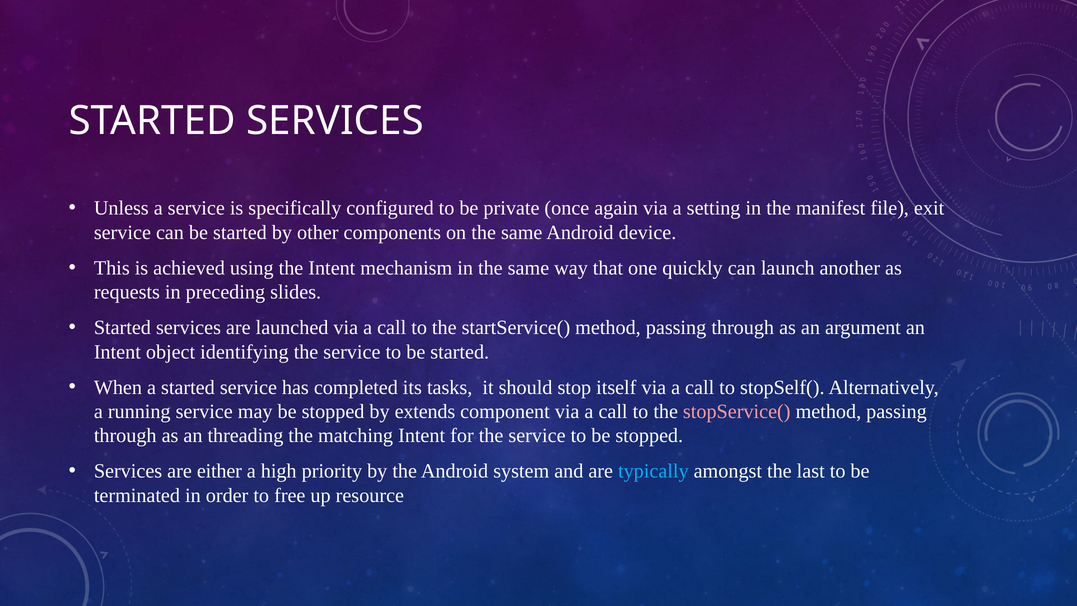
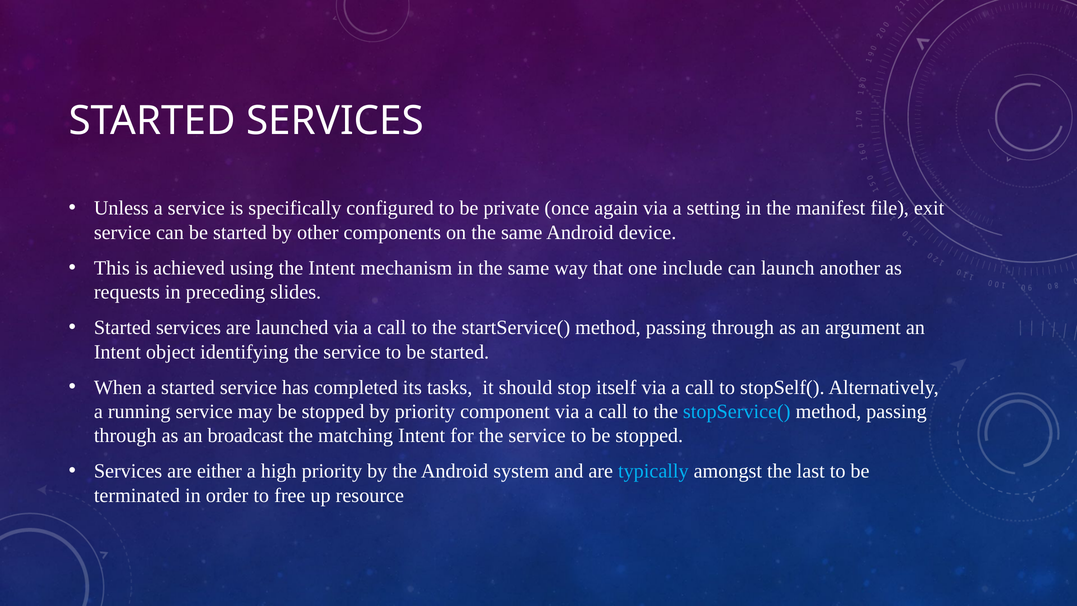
quickly: quickly -> include
by extends: extends -> priority
stopService( colour: pink -> light blue
threading: threading -> broadcast
